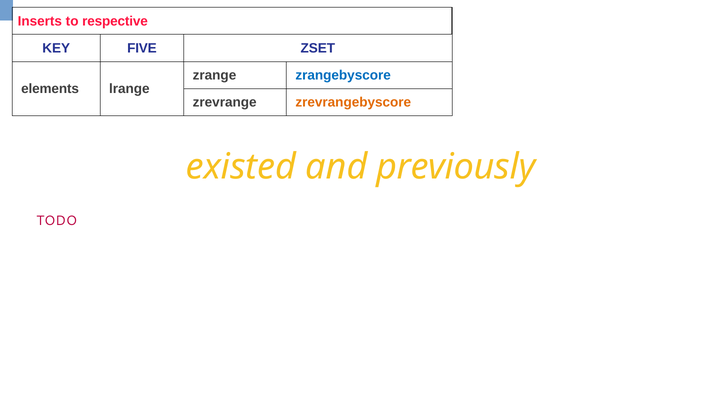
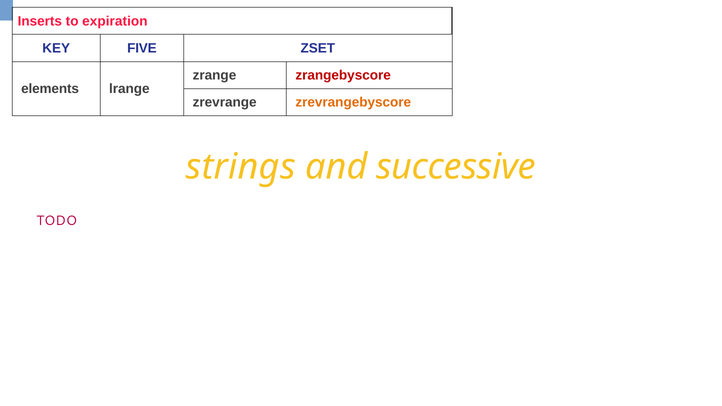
respective: respective -> expiration
zrangebyscore colour: blue -> red
existed: existed -> strings
previously: previously -> successive
